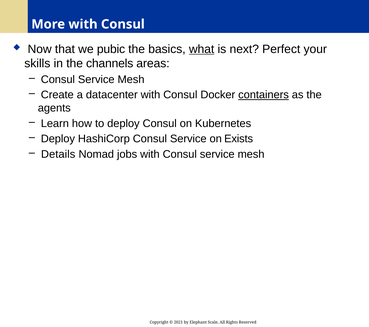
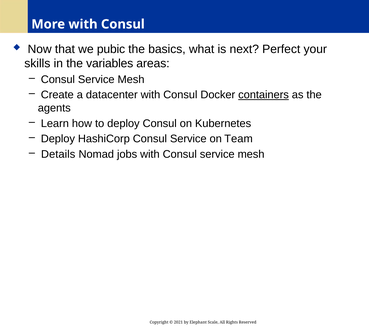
what underline: present -> none
channels: channels -> variables
Exists: Exists -> Team
